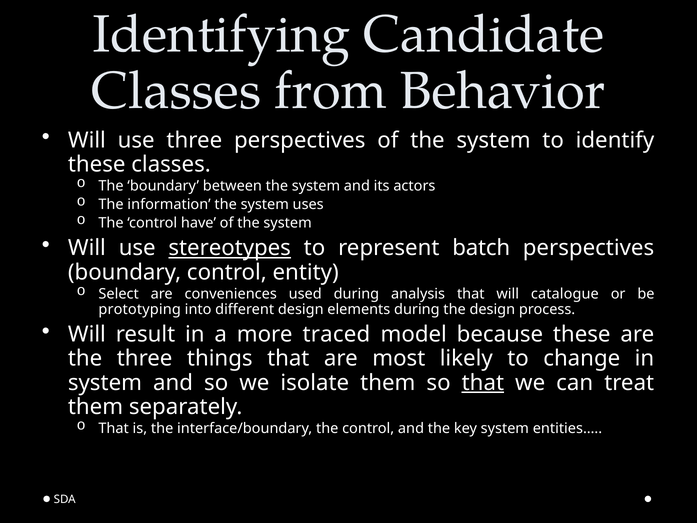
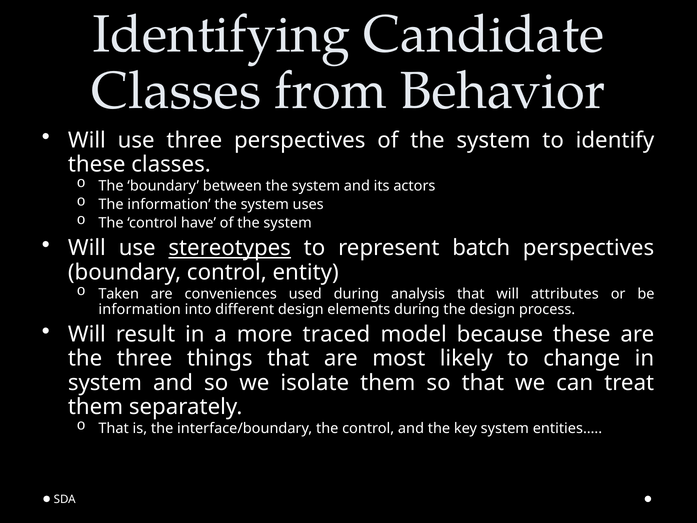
Select: Select -> Taken
catalogue: catalogue -> attributes
prototyping at (140, 309): prototyping -> information
that at (483, 383) underline: present -> none
